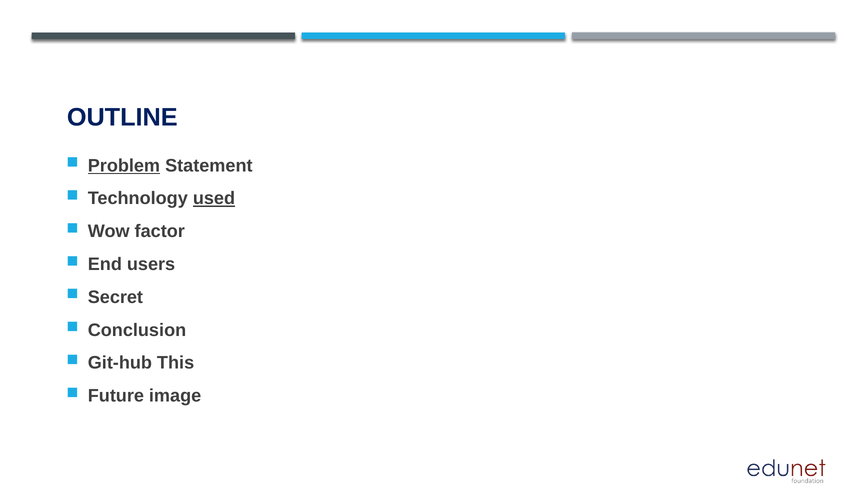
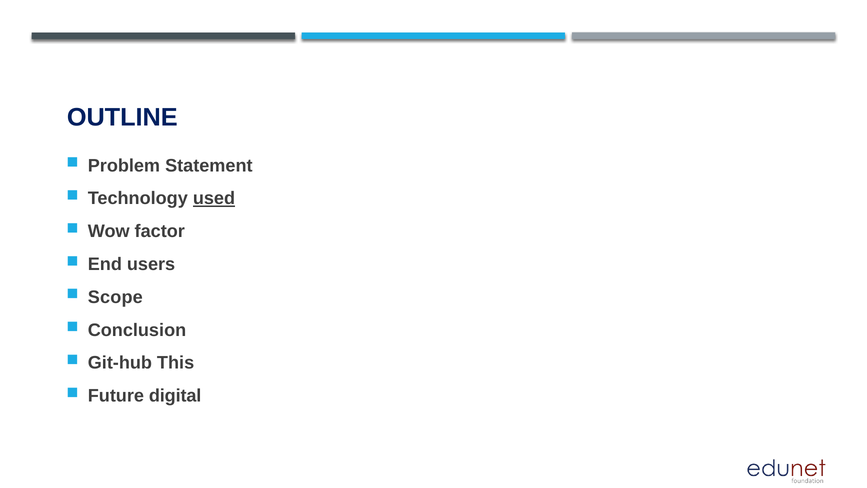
Problem underline: present -> none
Secret: Secret -> Scope
image: image -> digital
